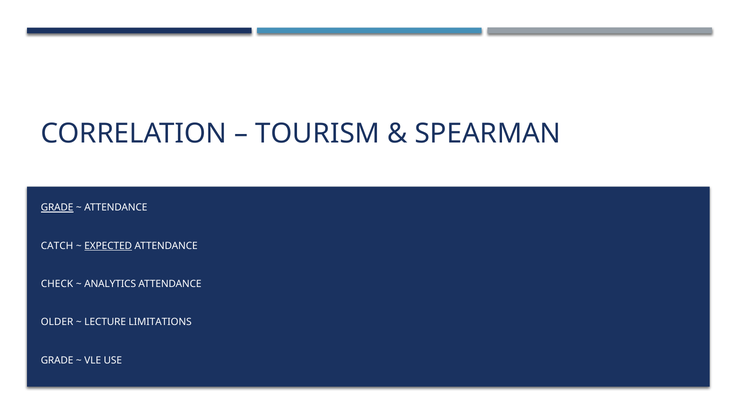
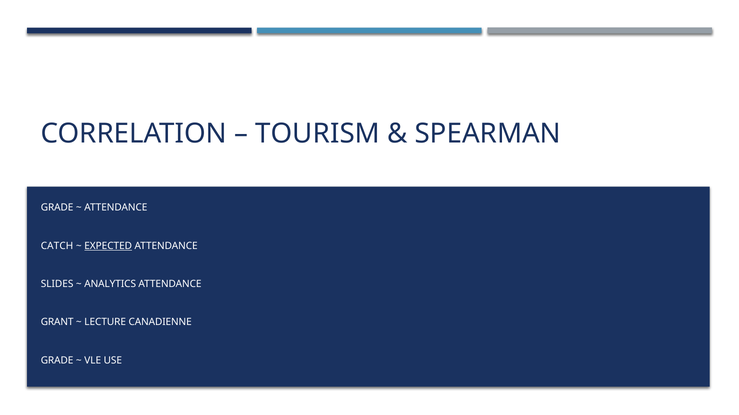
GRADE at (57, 208) underline: present -> none
CHECK: CHECK -> SLIDES
OLDER: OLDER -> GRANT
LIMITATIONS: LIMITATIONS -> CANADIENNE
